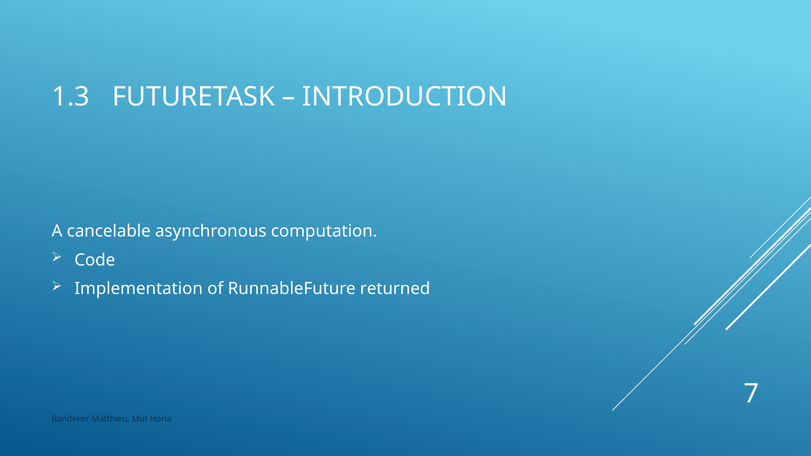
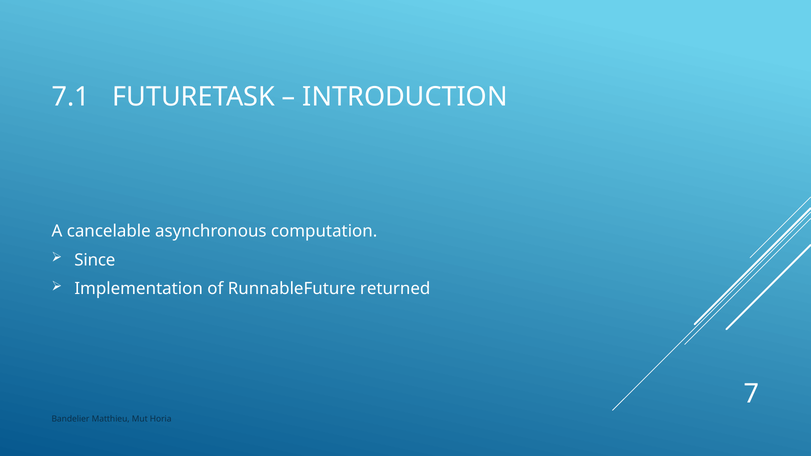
1.3: 1.3 -> 7.1
Code: Code -> Since
